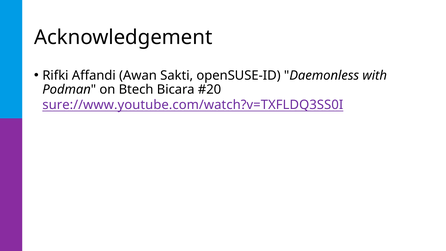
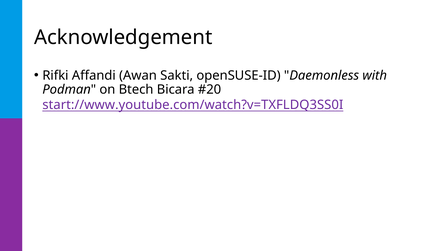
sure://www.youtube.com/watch?v=TXFLDQ3SS0I: sure://www.youtube.com/watch?v=TXFLDQ3SS0I -> start://www.youtube.com/watch?v=TXFLDQ3SS0I
